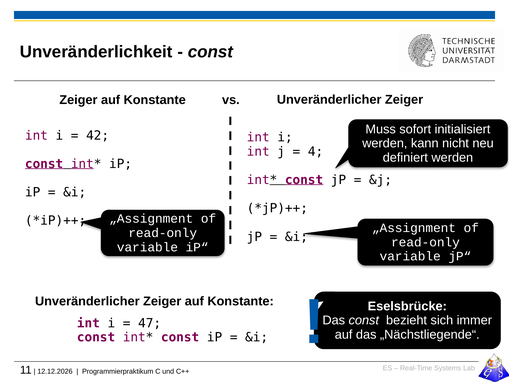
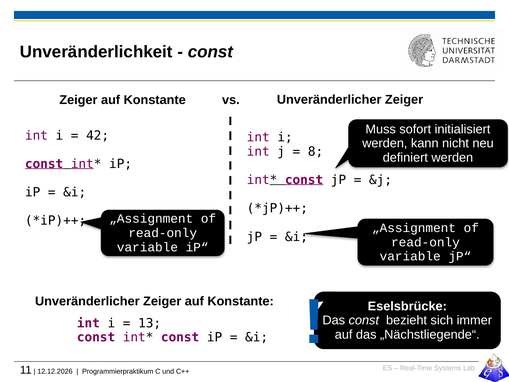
4: 4 -> 8
47: 47 -> 13
